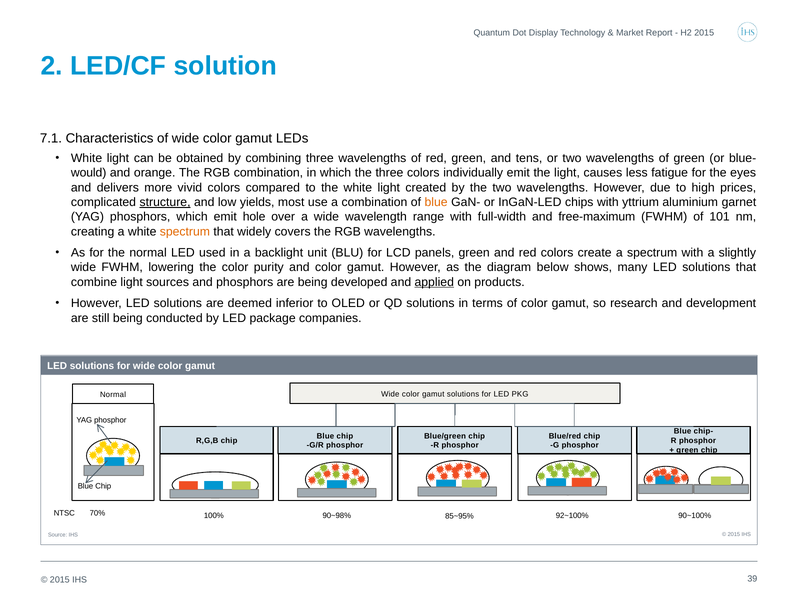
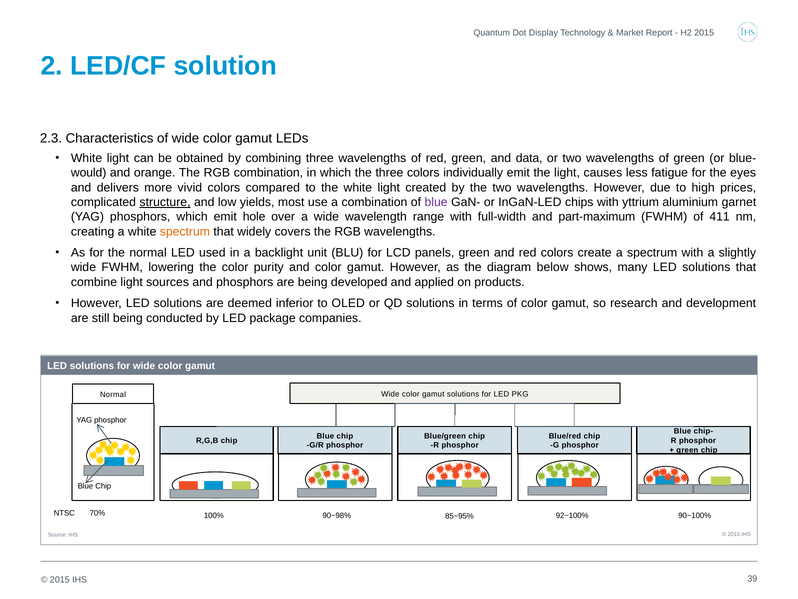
7.1: 7.1 -> 2.3
tens: tens -> data
blue at (436, 202) colour: orange -> purple
free-maximum: free-maximum -> part-maximum
101: 101 -> 411
applied underline: present -> none
